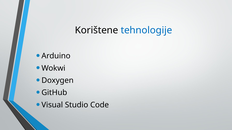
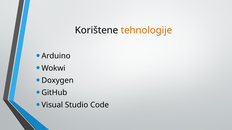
tehnologije colour: blue -> orange
